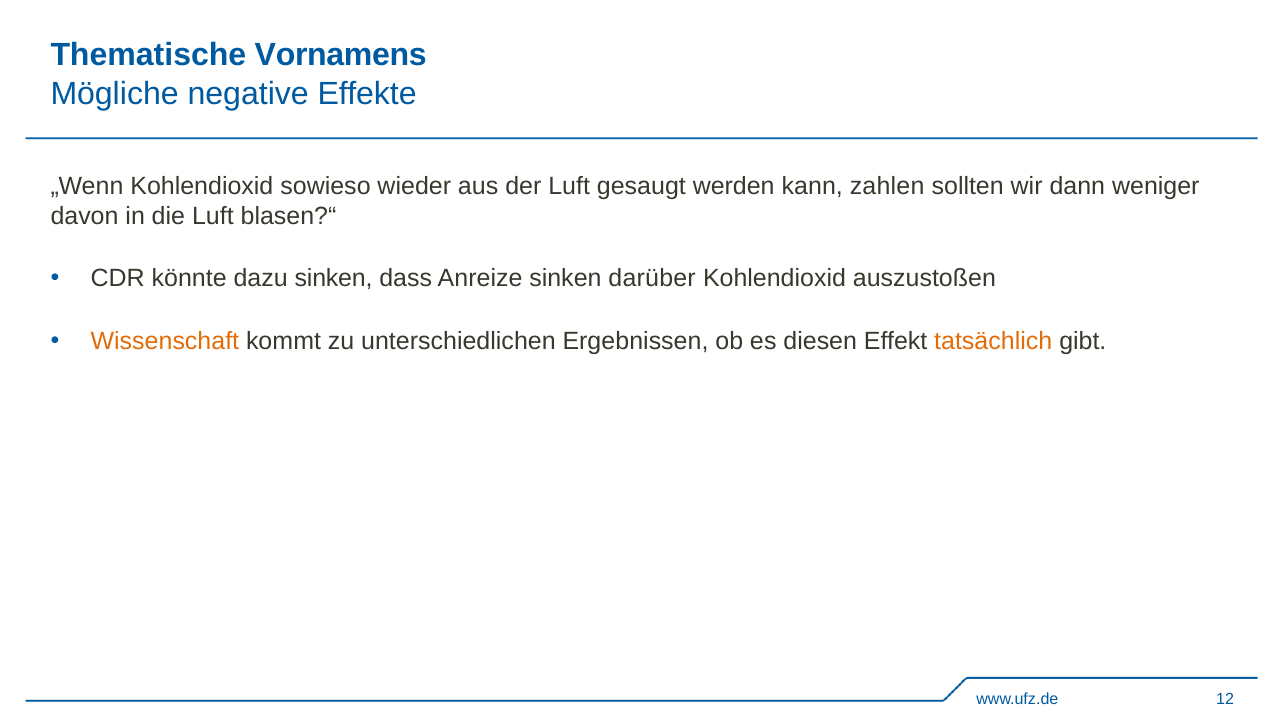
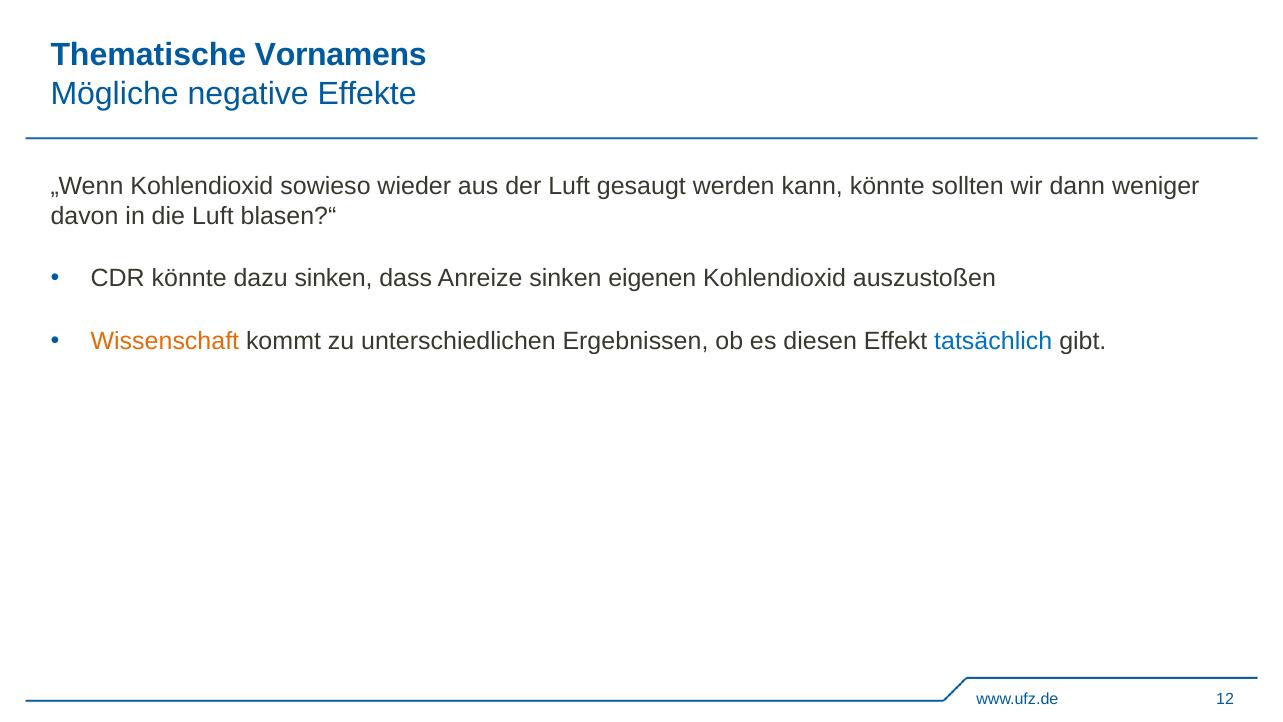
kann zahlen: zahlen -> könnte
darüber: darüber -> eigenen
tatsächlich colour: orange -> blue
